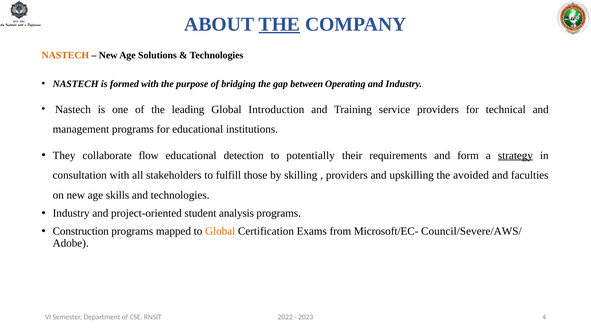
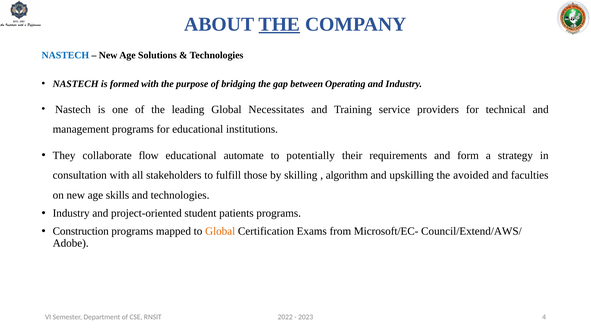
NASTECH at (65, 55) colour: orange -> blue
Introduction: Introduction -> Necessitates
detection: detection -> automate
strategy underline: present -> none
providers at (347, 176): providers -> algorithm
analysis: analysis -> patients
Council/Severe/AWS/: Council/Severe/AWS/ -> Council/Extend/AWS/
